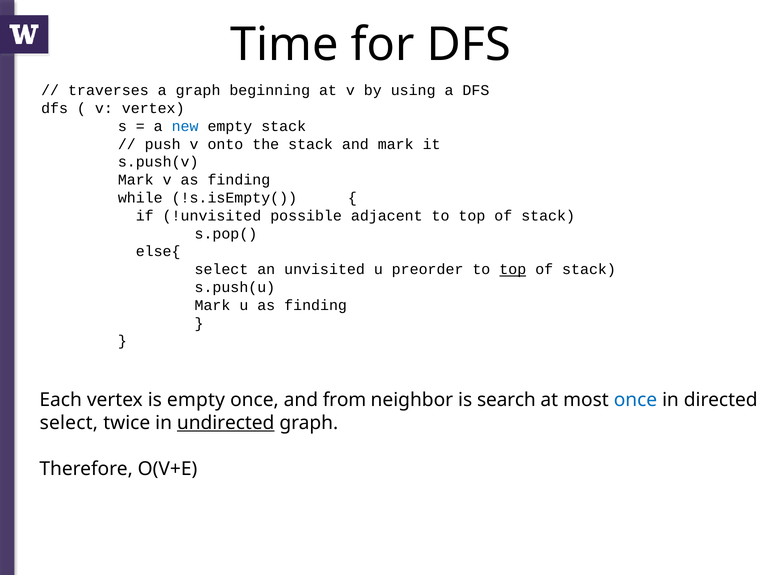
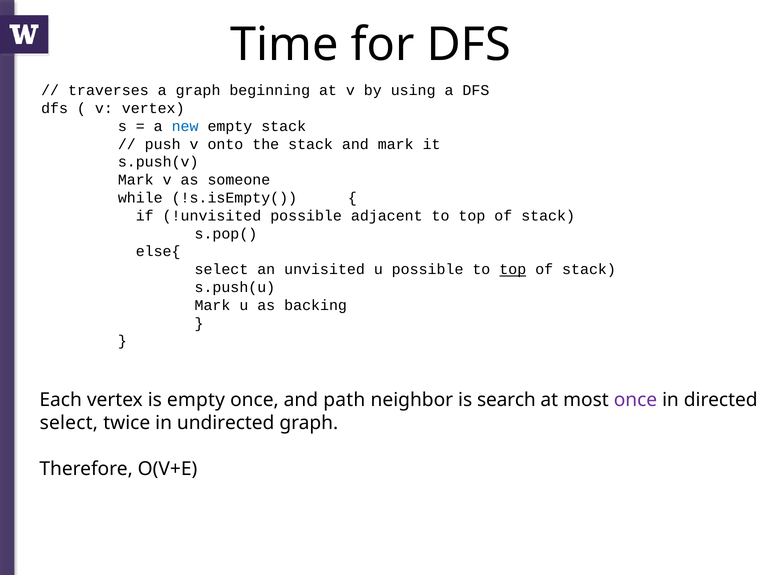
v as finding: finding -> someone
u preorder: preorder -> possible
u as finding: finding -> backing
from: from -> path
once at (635, 400) colour: blue -> purple
undirected underline: present -> none
